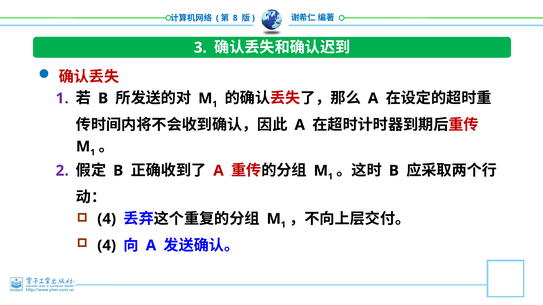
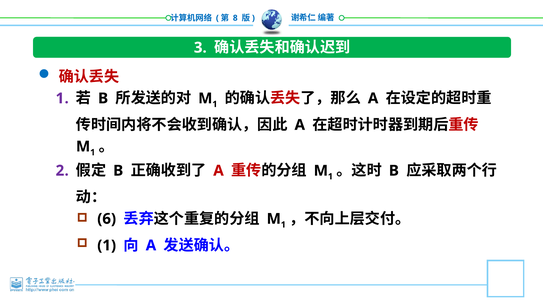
4 at (107, 219): 4 -> 6
4 at (107, 246): 4 -> 1
